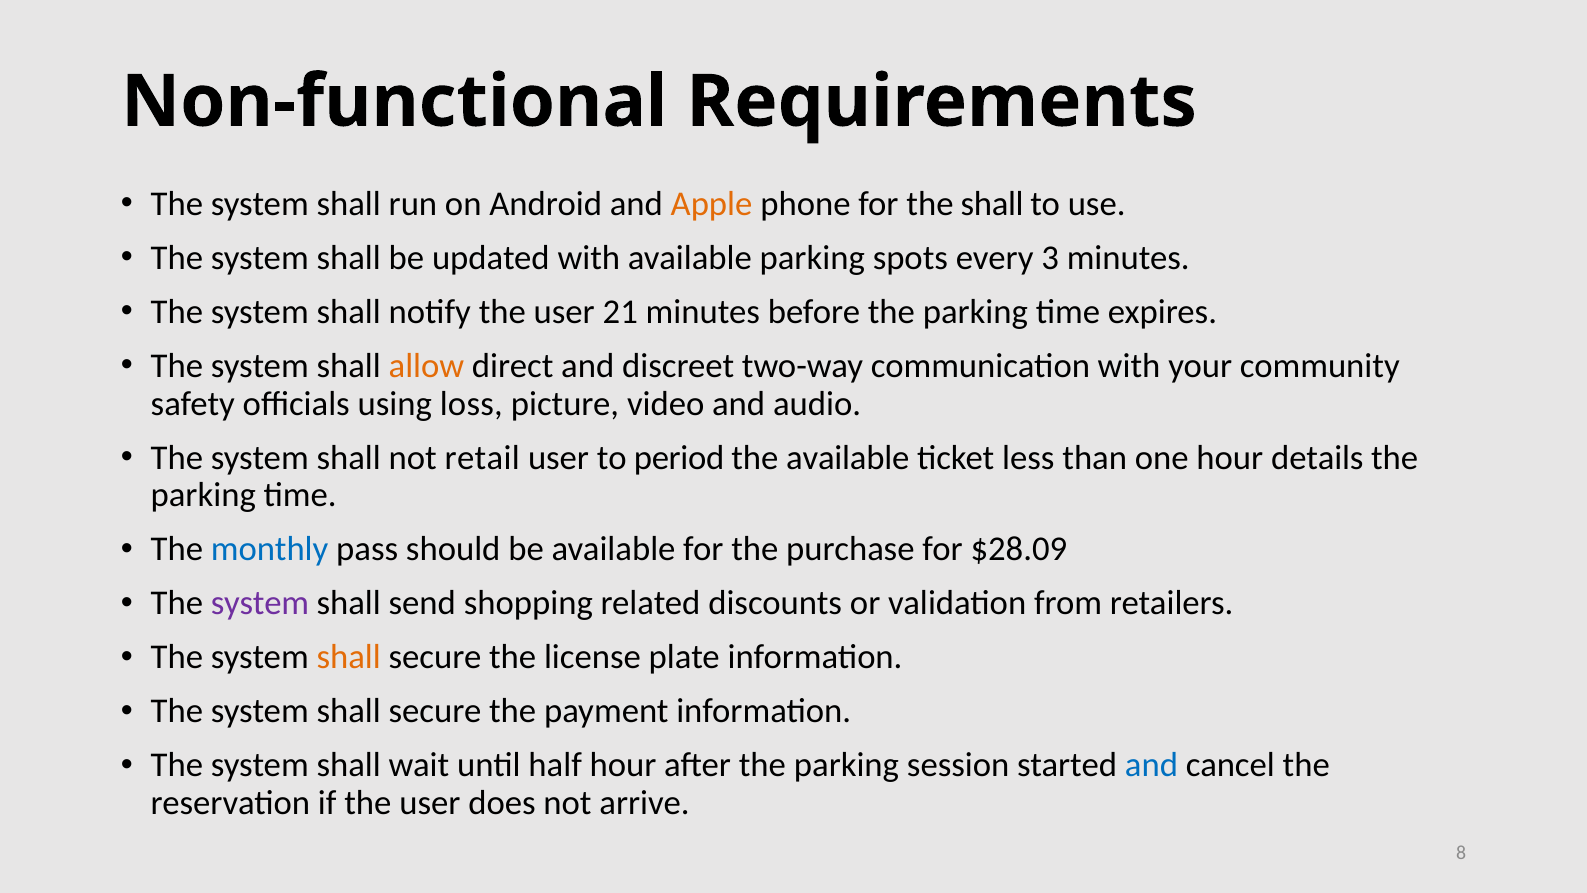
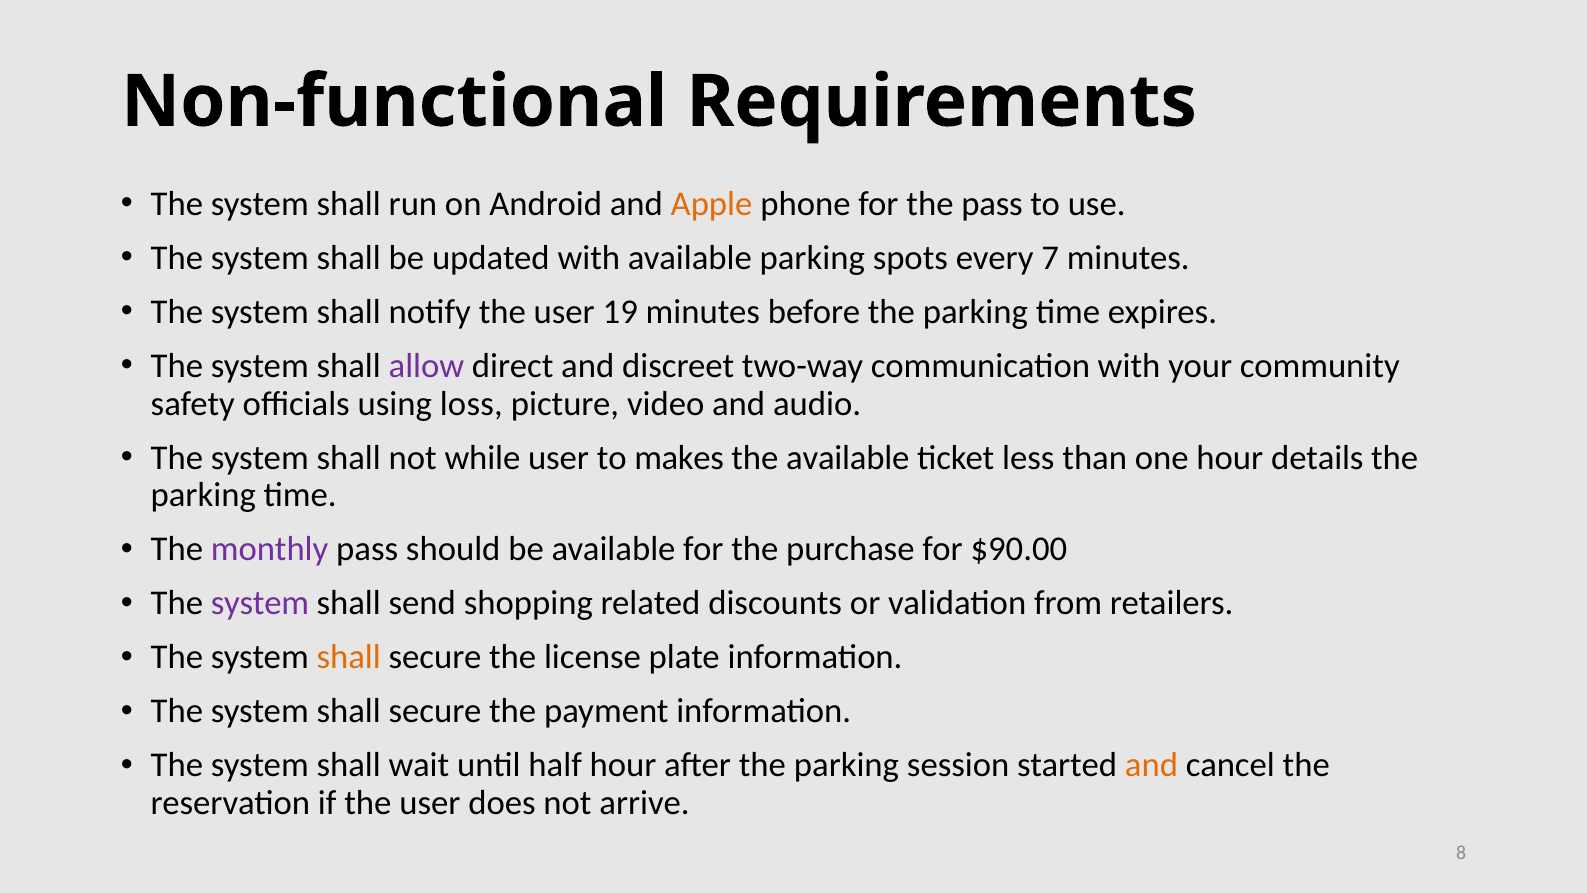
the shall: shall -> pass
3: 3 -> 7
21: 21 -> 19
allow colour: orange -> purple
retail: retail -> while
period: period -> makes
monthly colour: blue -> purple
$28.09: $28.09 -> $90.00
and at (1152, 765) colour: blue -> orange
